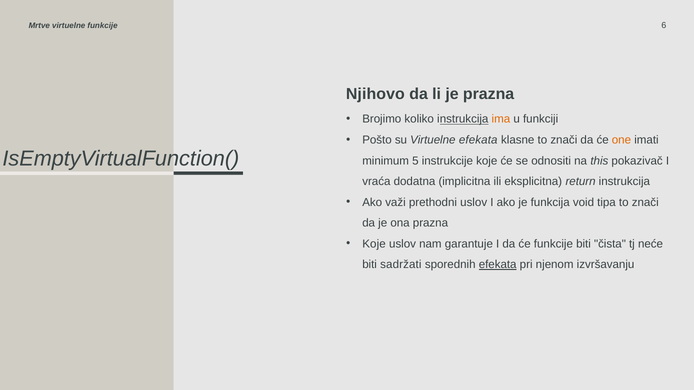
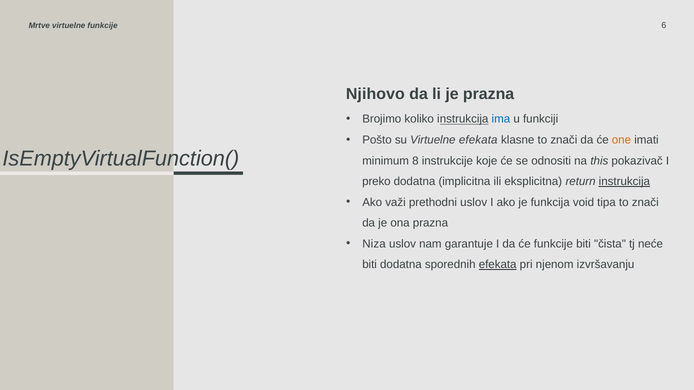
ima colour: orange -> blue
5: 5 -> 8
vraća: vraća -> preko
instrukcija at (624, 182) underline: none -> present
Koje at (374, 244): Koje -> Niza
biti sadržati: sadržati -> dodatna
